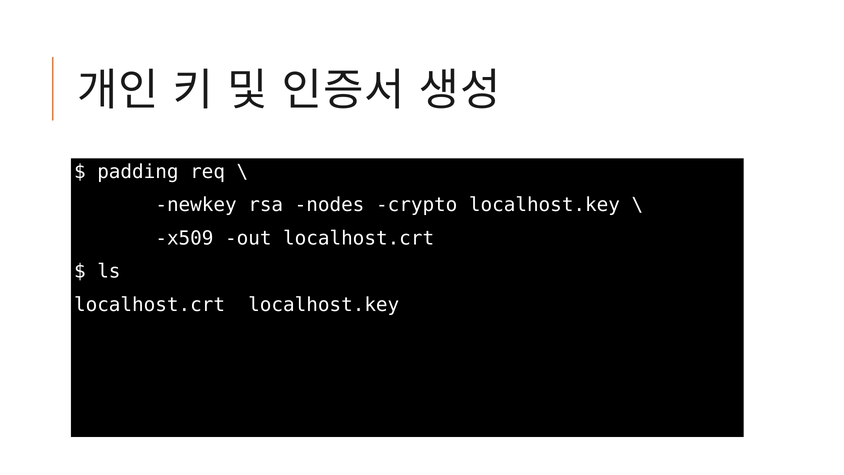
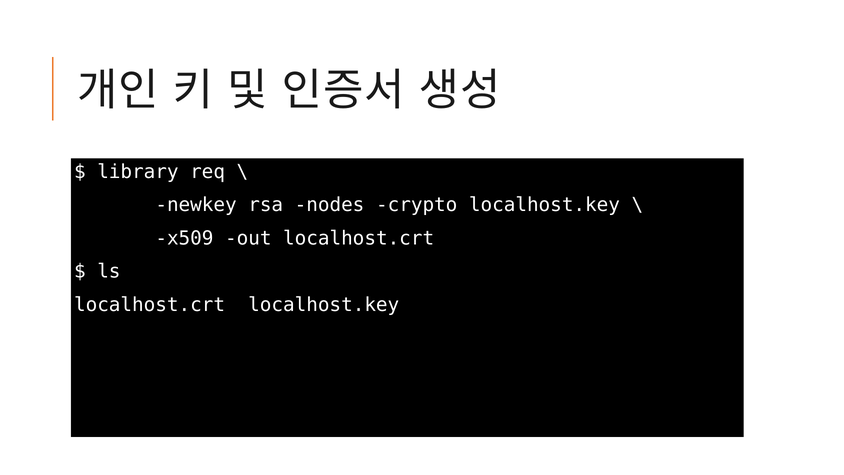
padding: padding -> library
